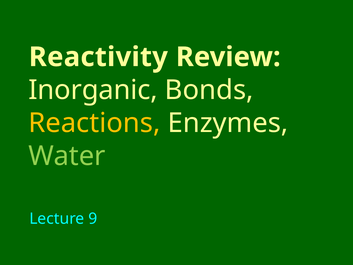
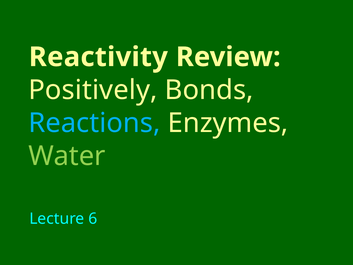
Inorganic: Inorganic -> Positively
Reactions colour: yellow -> light blue
9: 9 -> 6
